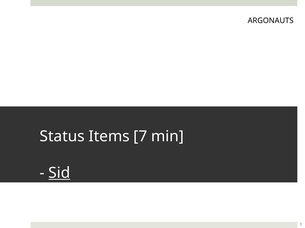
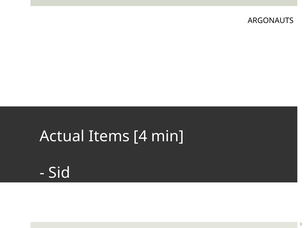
Status: Status -> Actual
7: 7 -> 4
Sid underline: present -> none
